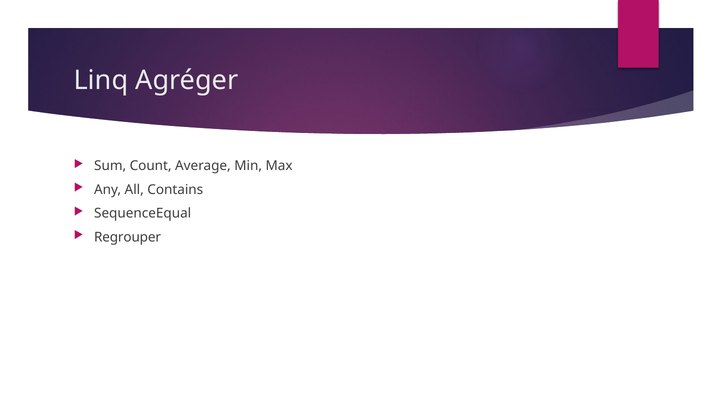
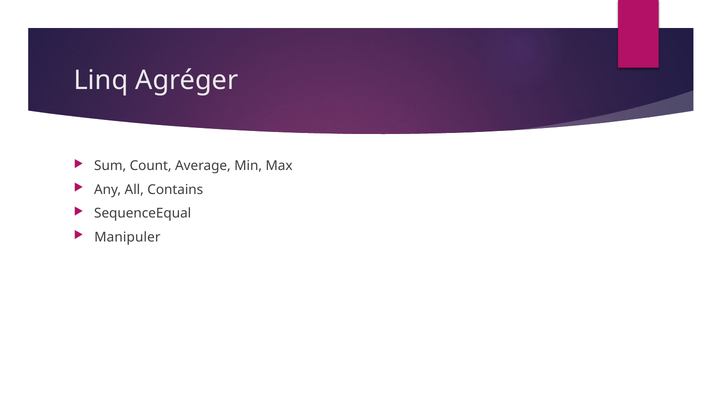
Regrouper: Regrouper -> Manipuler
